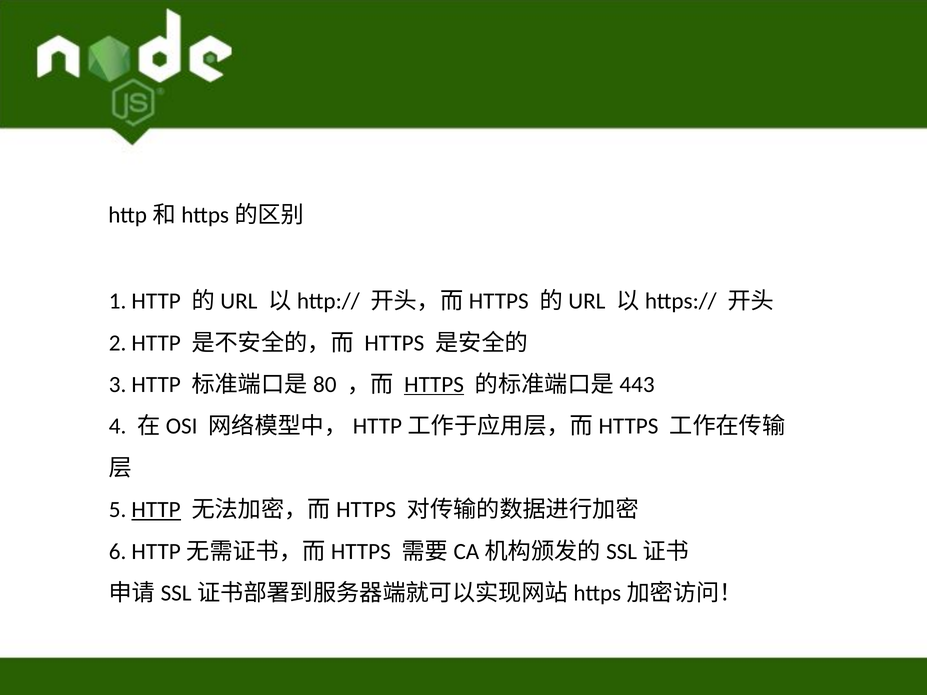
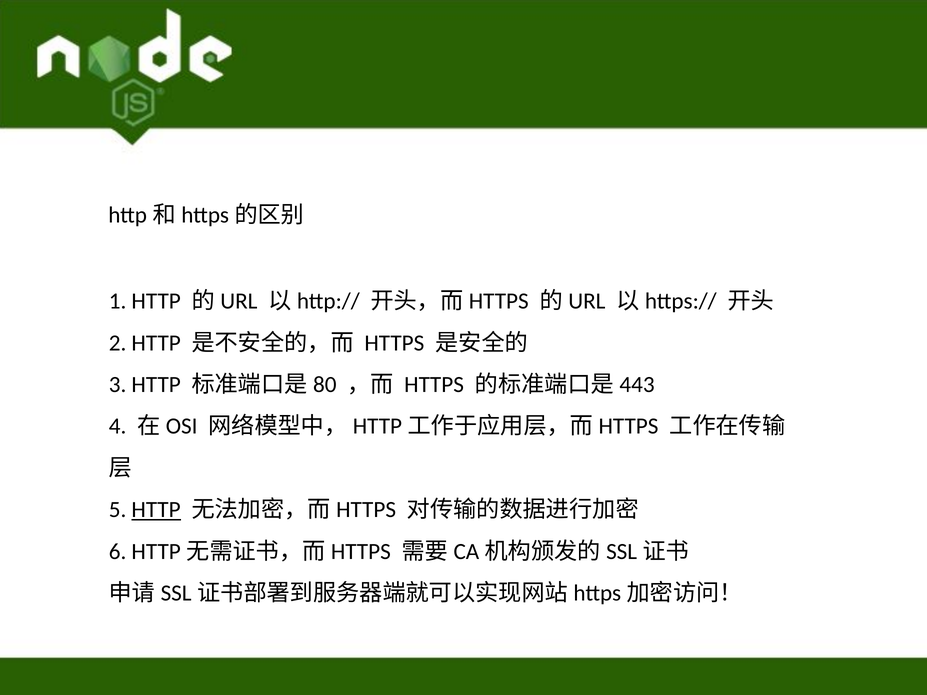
HTTPS at (434, 385) underline: present -> none
